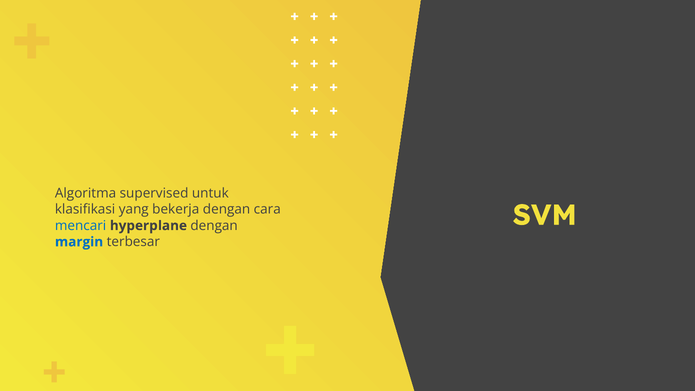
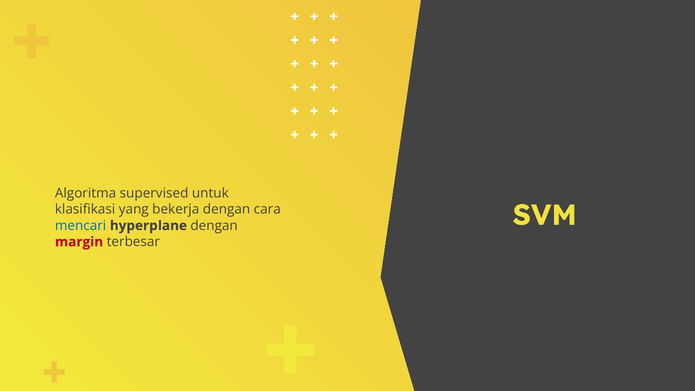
margin colour: blue -> red
